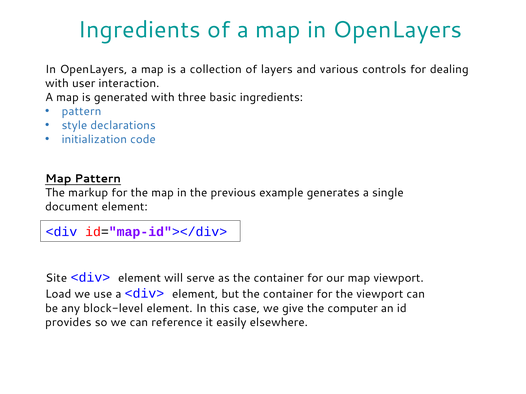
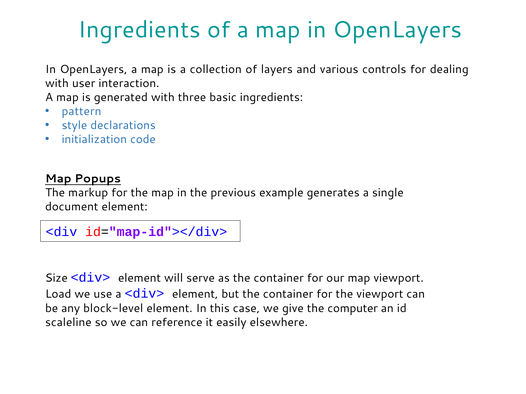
Map Pattern: Pattern -> Popups
Site: Site -> Size
provides: provides -> scaleline
